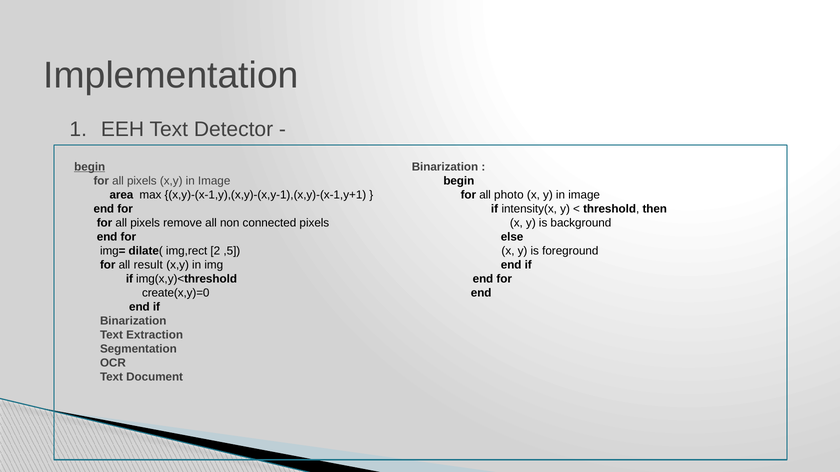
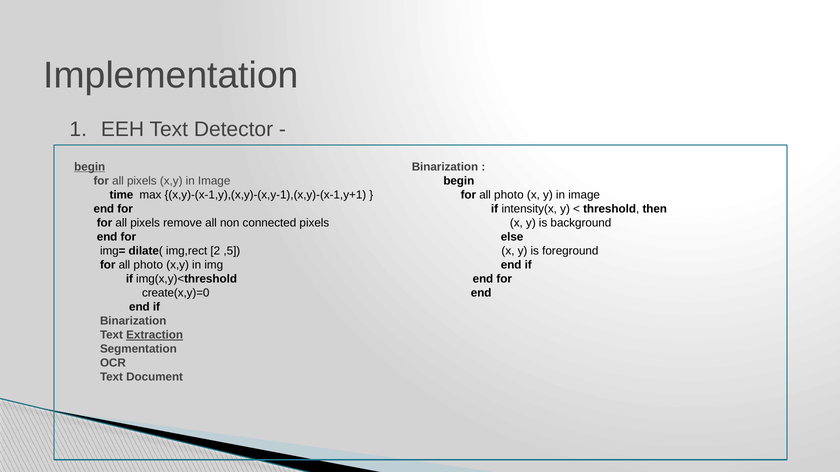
area: area -> time
result at (148, 265): result -> photo
Extraction underline: none -> present
